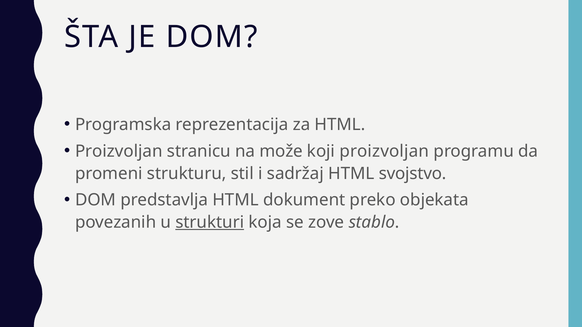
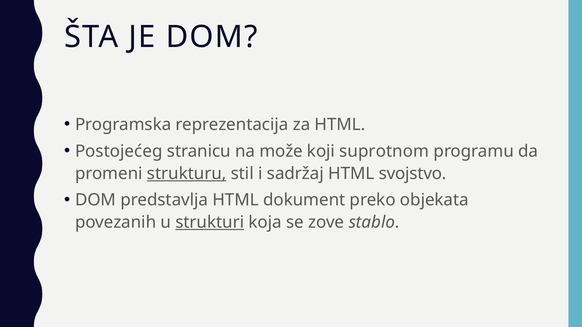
Proizvoljan at (119, 151): Proizvoljan -> Postojećeg
koji proizvoljan: proizvoljan -> suprotnom
strukturu underline: none -> present
